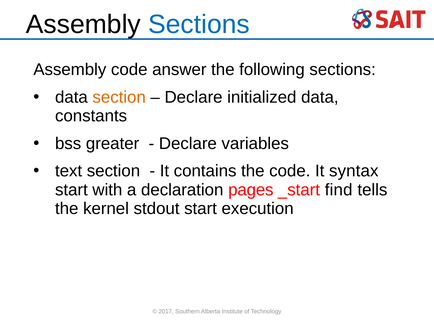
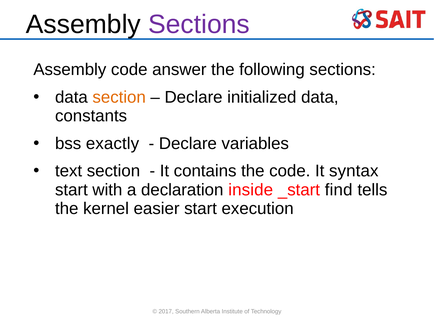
Sections at (199, 24) colour: blue -> purple
greater: greater -> exactly
pages: pages -> inside
stdout: stdout -> easier
